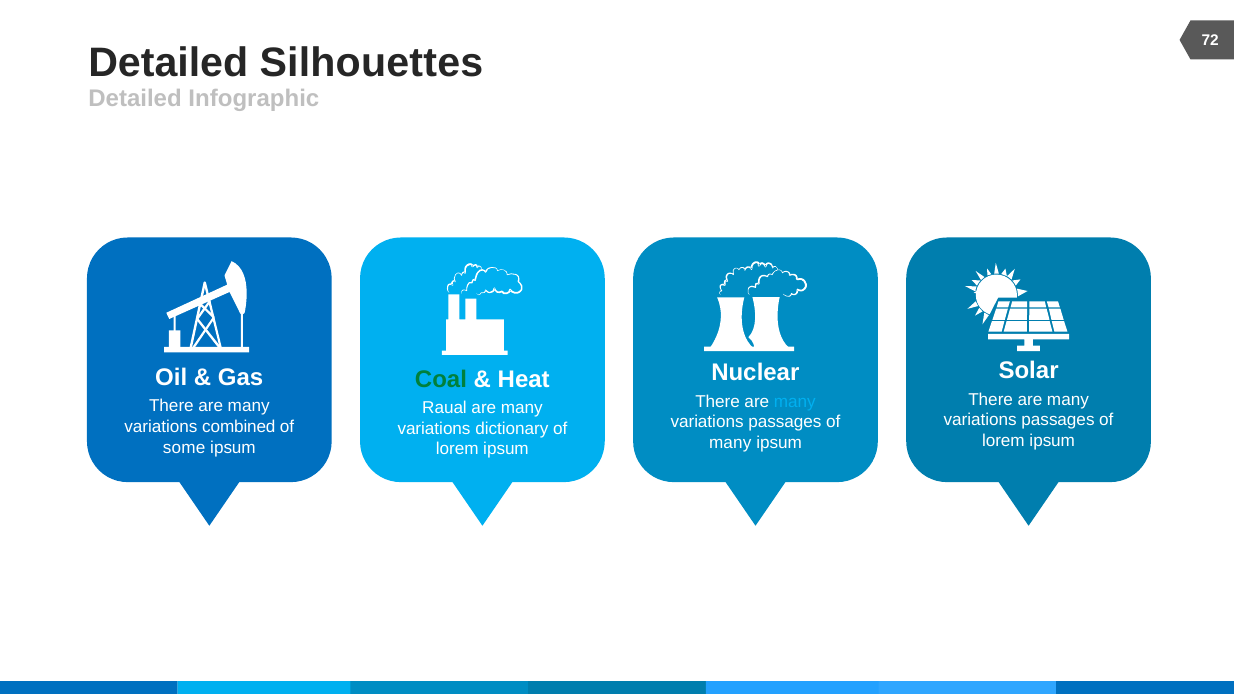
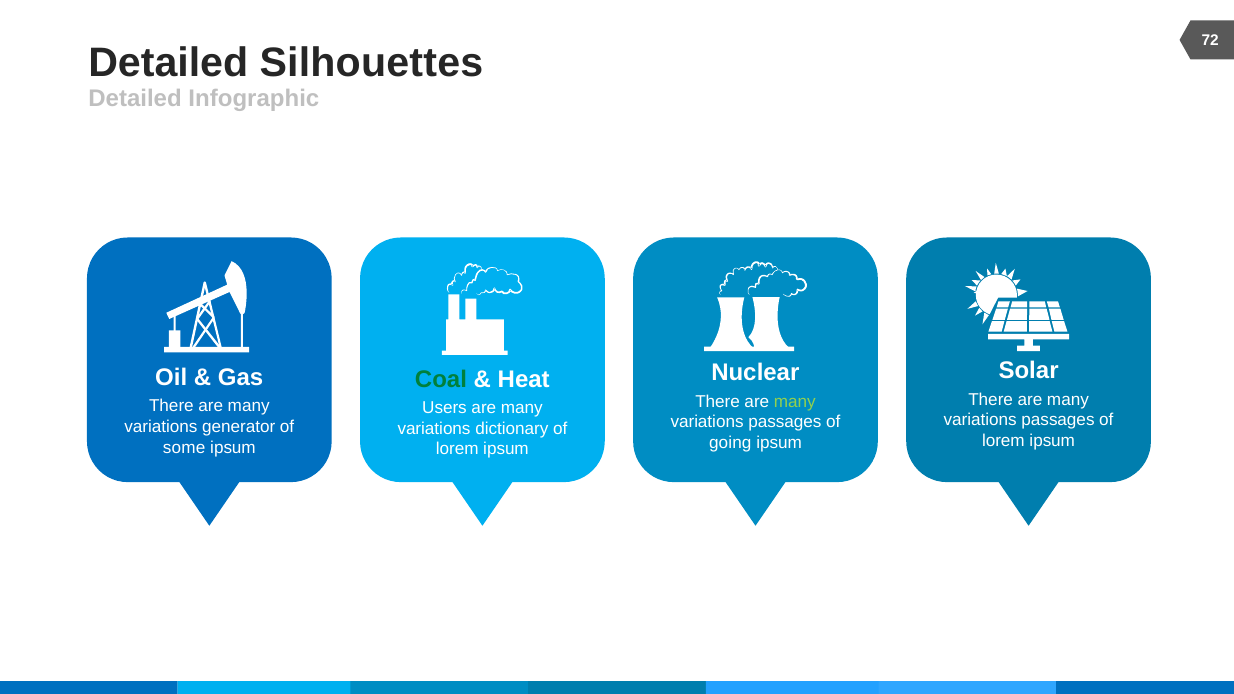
many at (795, 402) colour: light blue -> light green
Raual: Raual -> Users
combined: combined -> generator
many at (730, 443): many -> going
